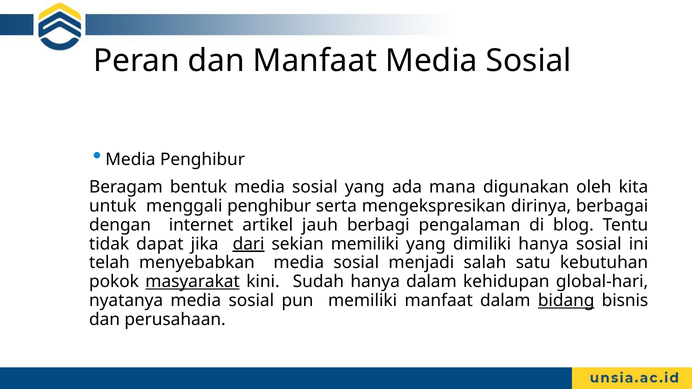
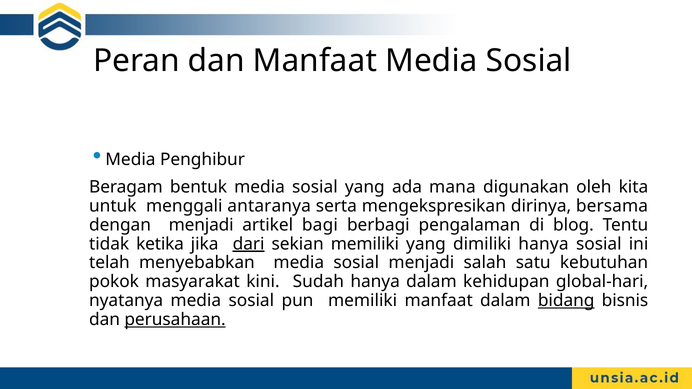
menggali penghibur: penghibur -> antaranya
berbagai: berbagai -> bersama
dengan internet: internet -> menjadi
jauh: jauh -> bagi
dapat: dapat -> ketika
masyarakat underline: present -> none
perusahaan underline: none -> present
